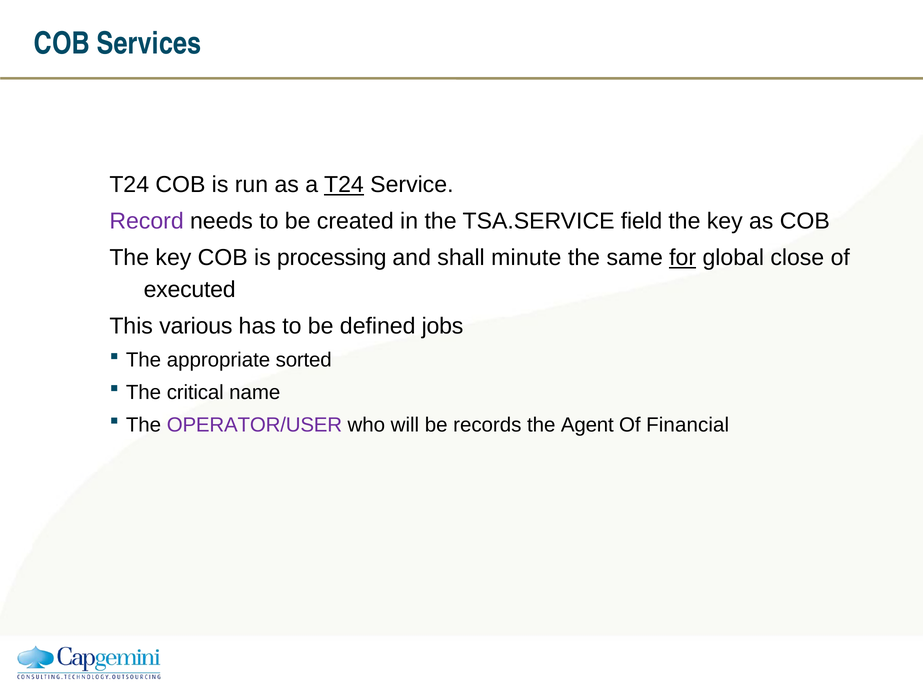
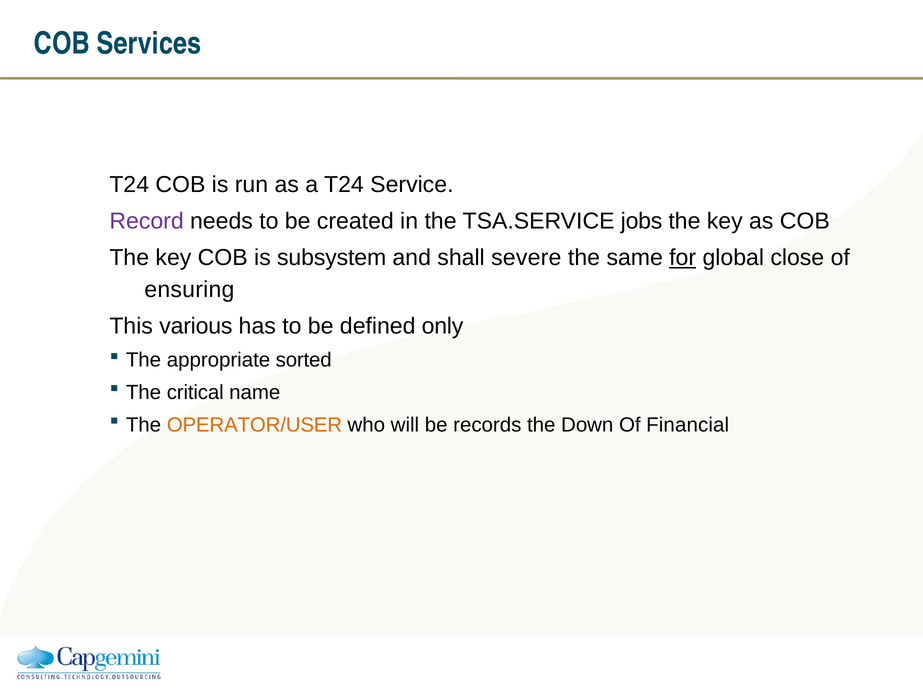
T24 at (344, 185) underline: present -> none
field: field -> jobs
processing: processing -> subsystem
minute: minute -> severe
executed: executed -> ensuring
jobs: jobs -> only
OPERATOR/USER colour: purple -> orange
Agent: Agent -> Down
